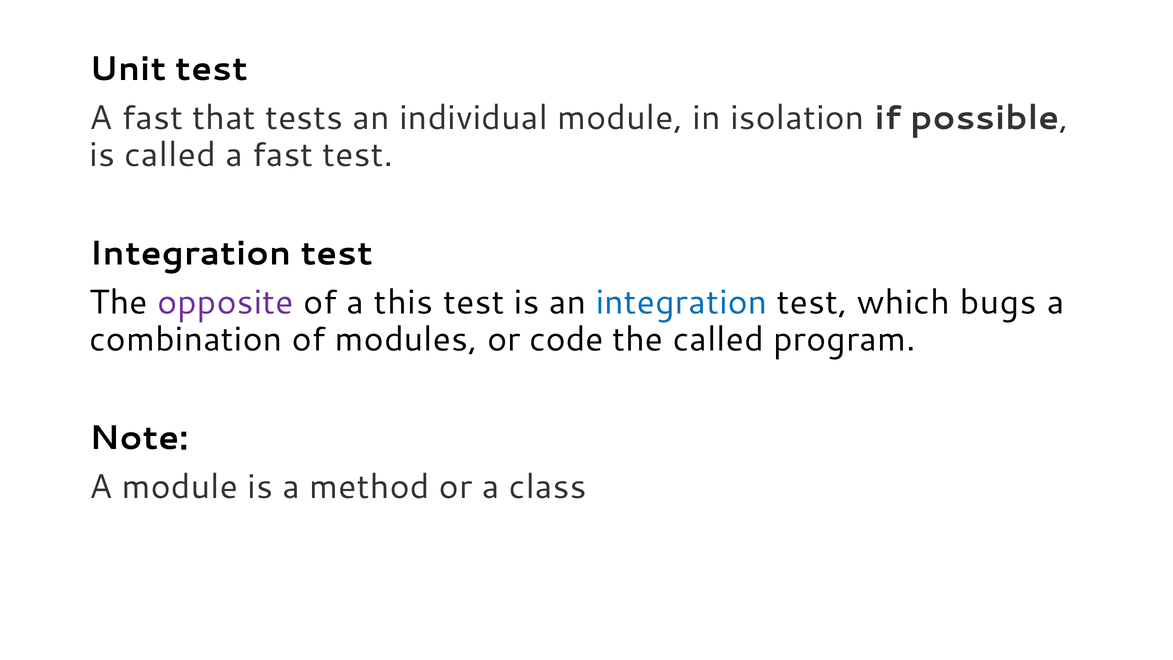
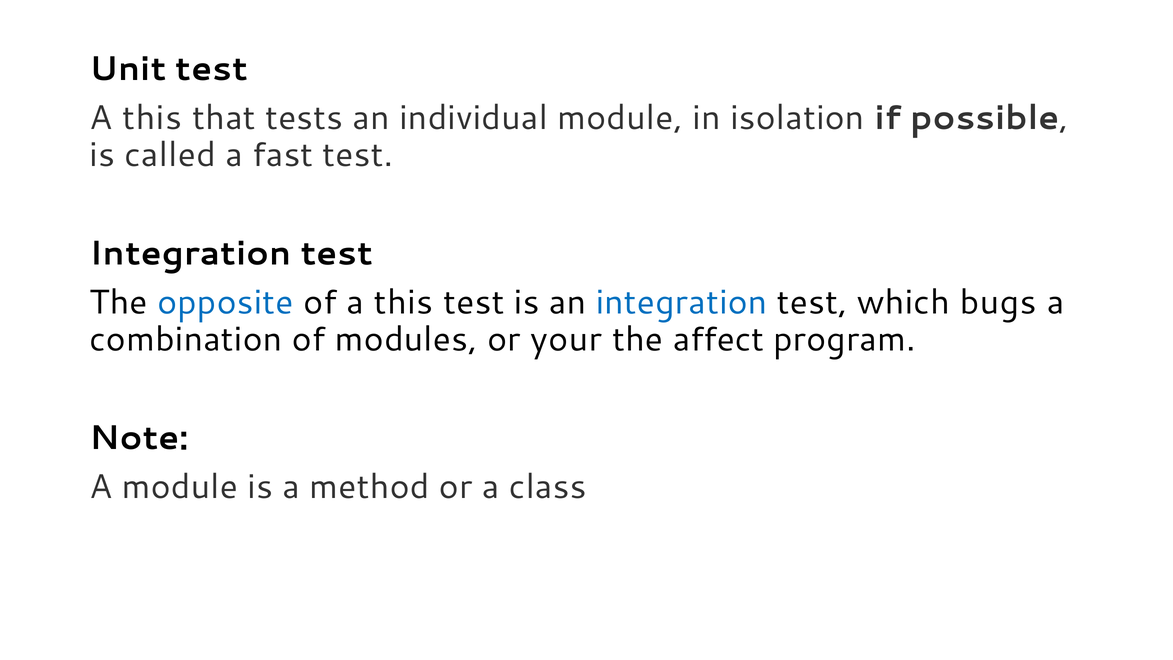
fast at (152, 118): fast -> this
opposite colour: purple -> blue
code: code -> your
the called: called -> affect
